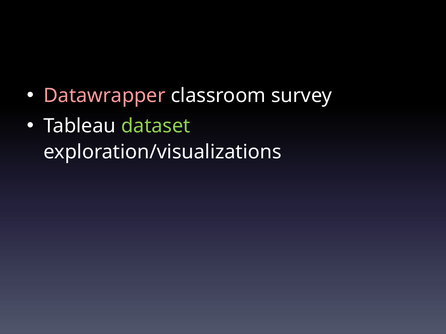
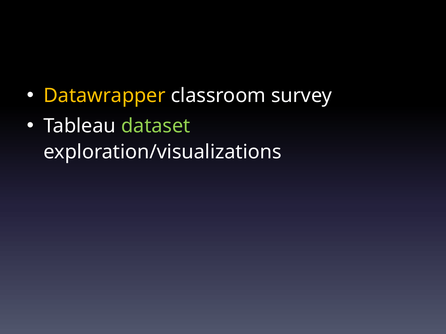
Datawrapper colour: pink -> yellow
